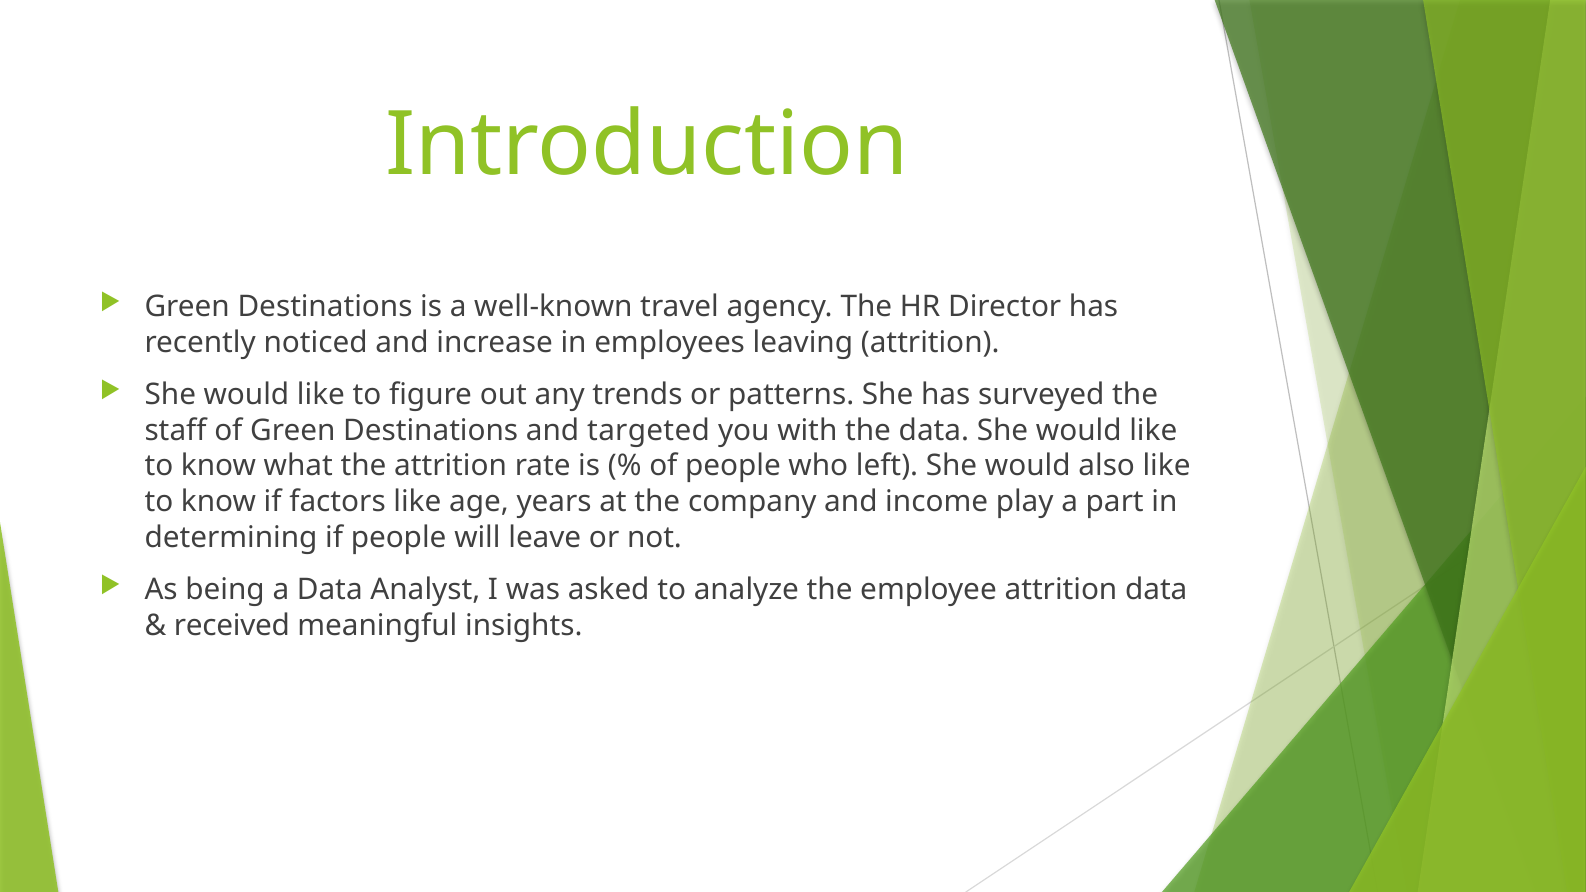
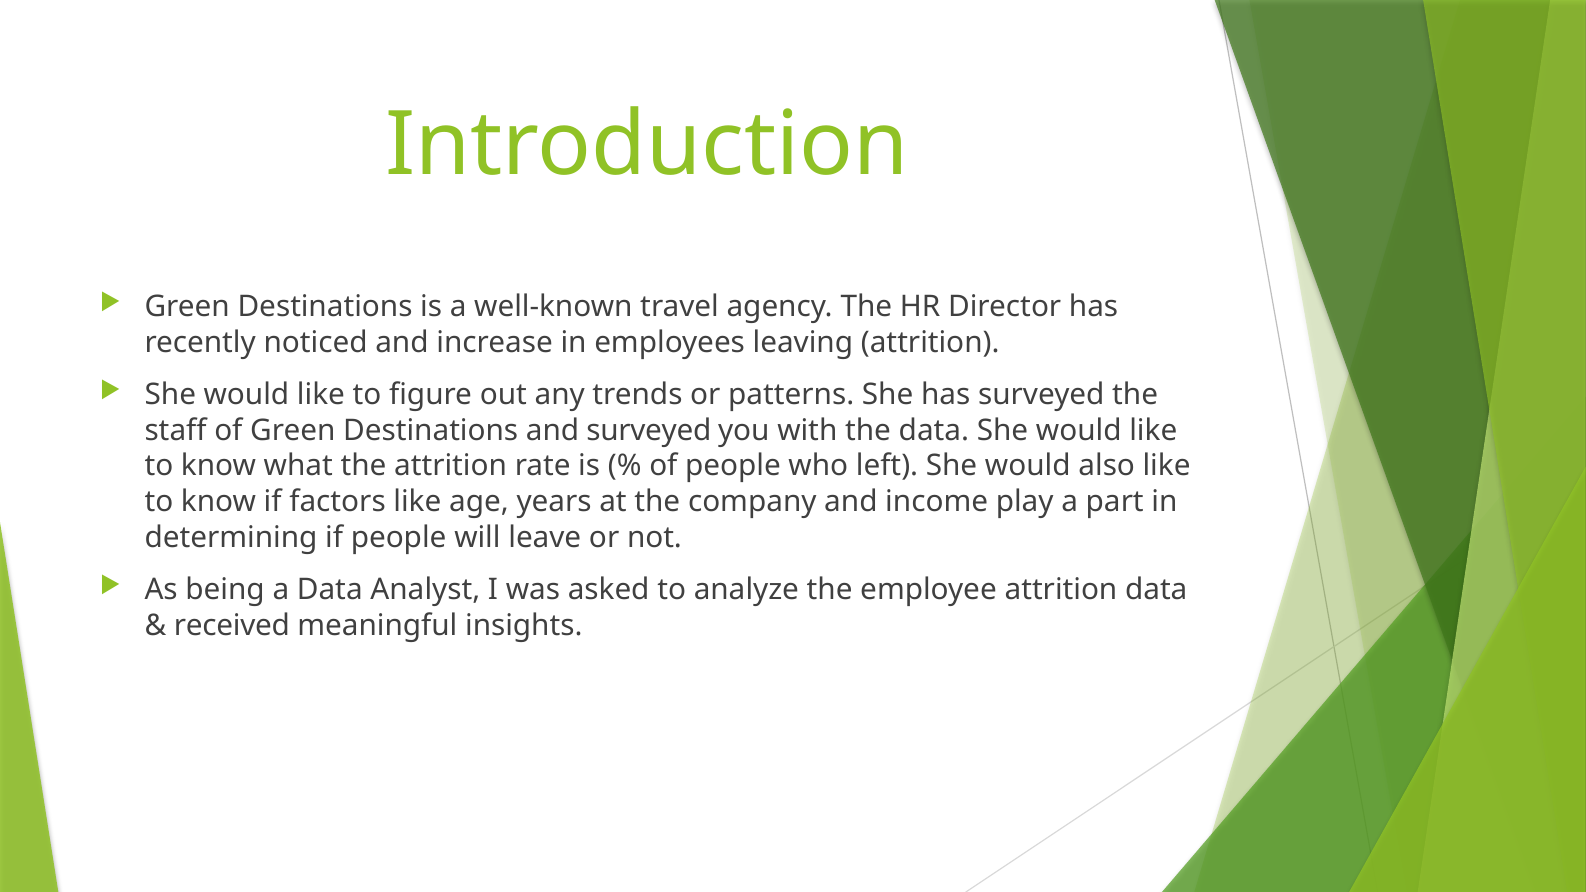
and targeted: targeted -> surveyed
